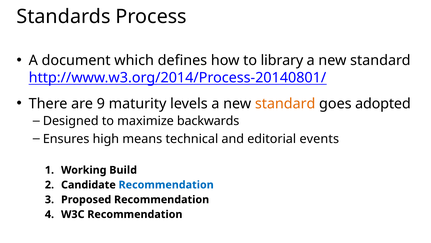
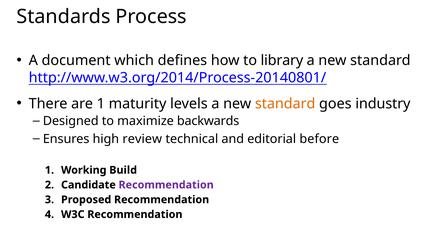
are 9: 9 -> 1
adopted: adopted -> industry
means: means -> review
events: events -> before
Recommendation at (166, 184) colour: blue -> purple
